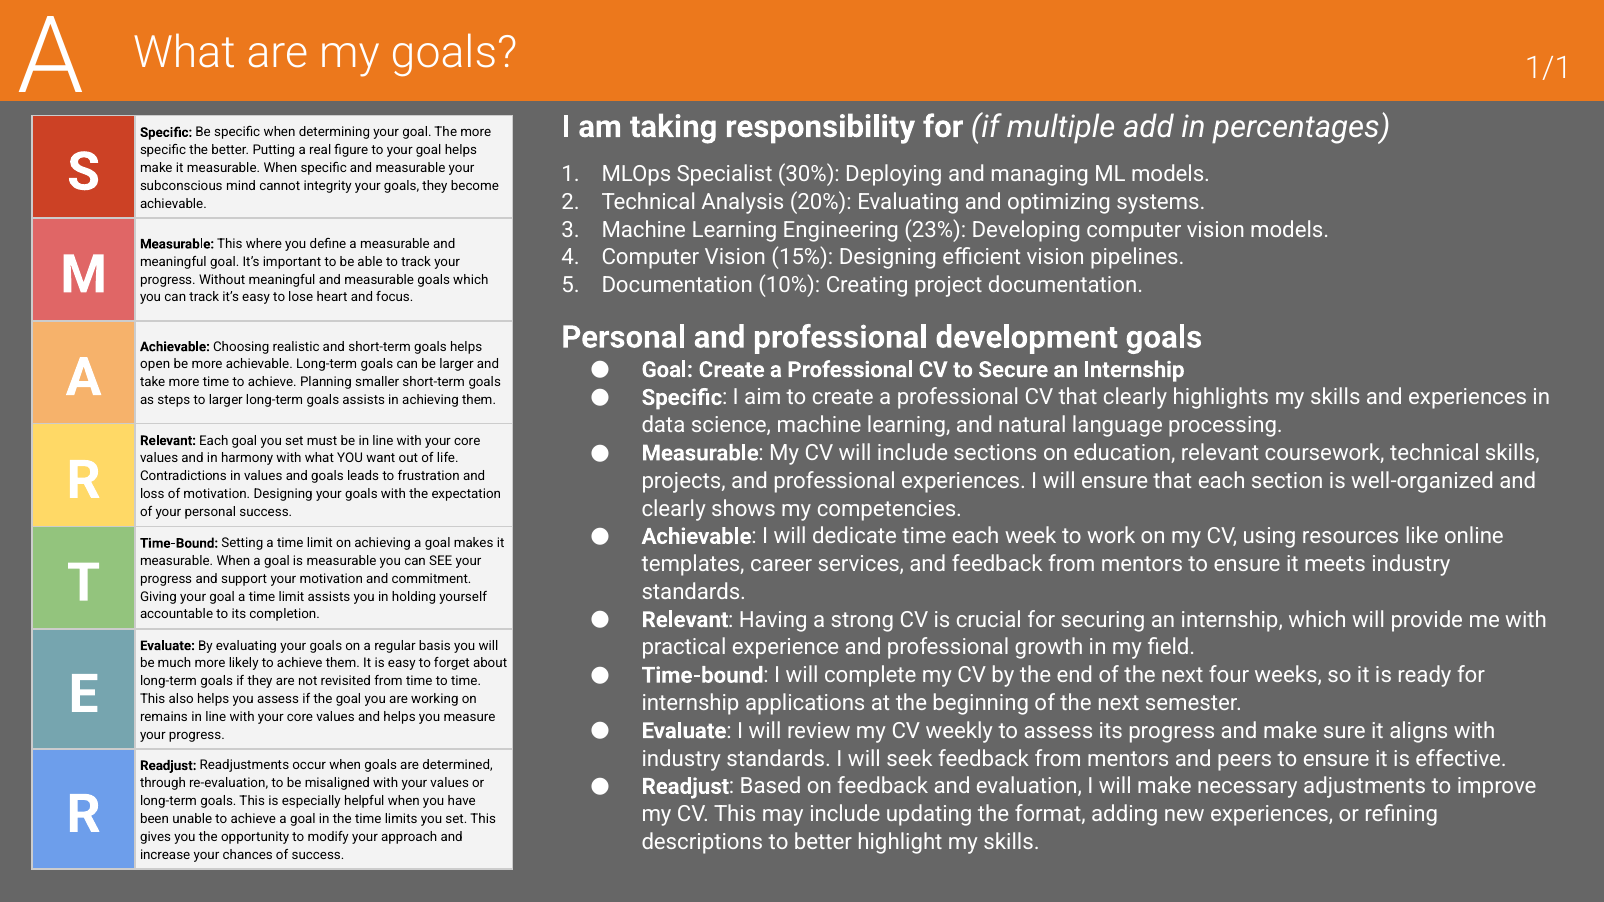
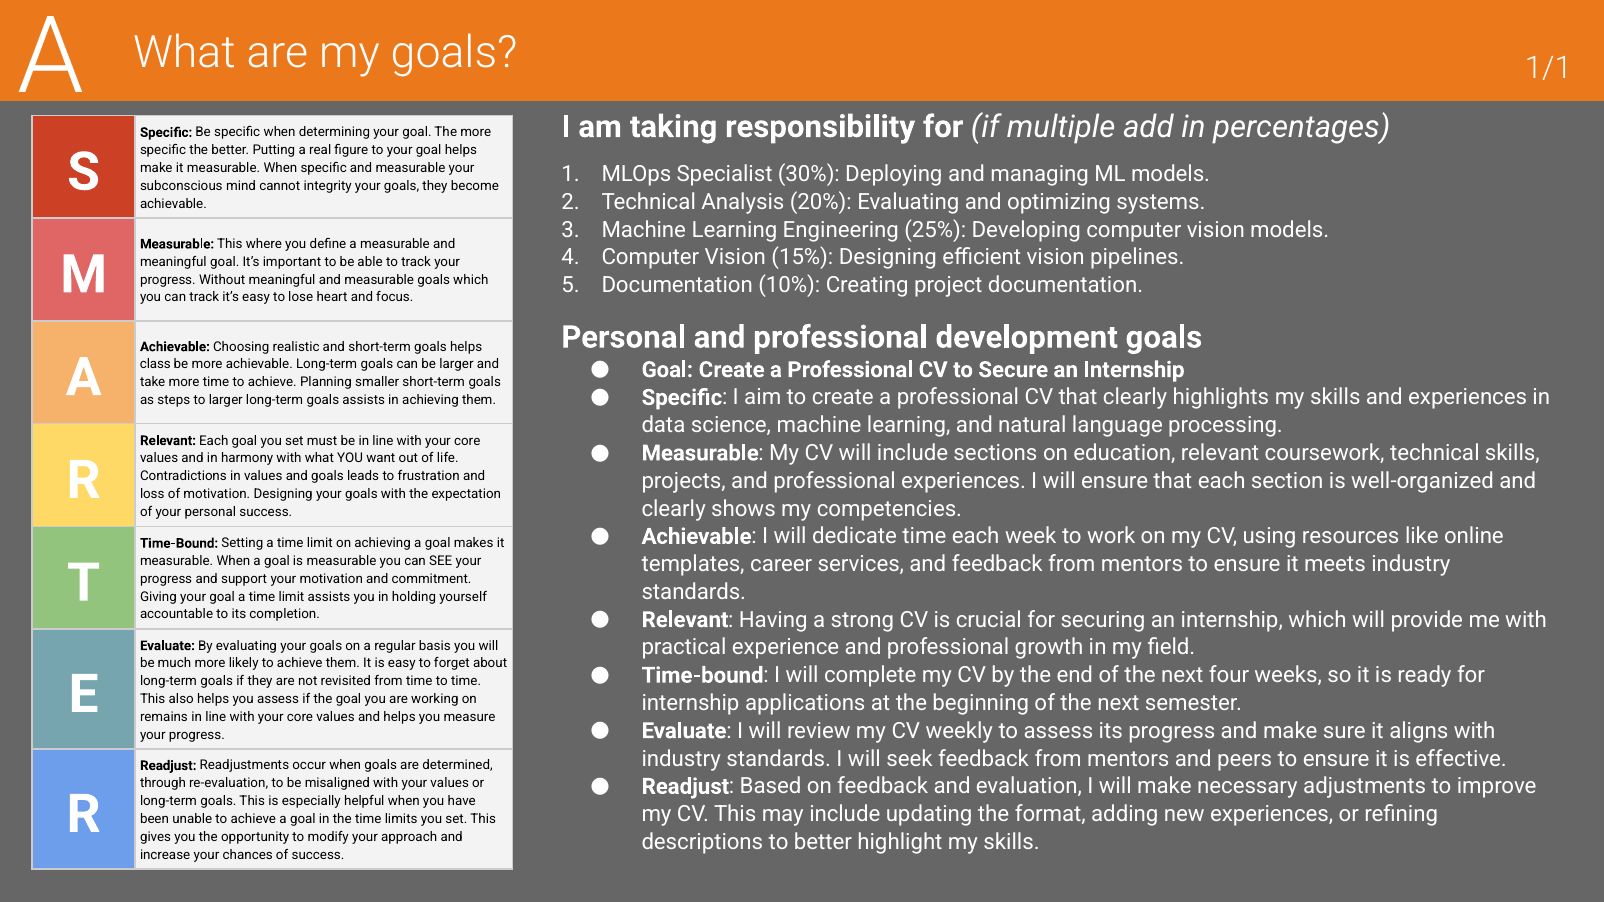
23%: 23% -> 25%
open: open -> class
